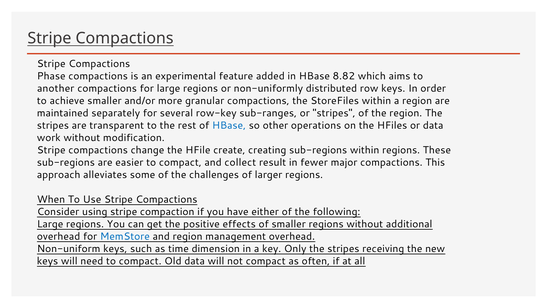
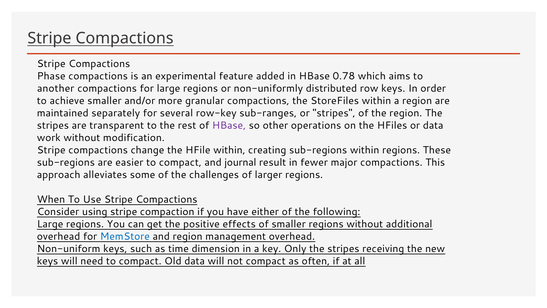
8.82: 8.82 -> 0.78
HBase at (229, 125) colour: blue -> purple
HFile create: create -> within
collect: collect -> journal
